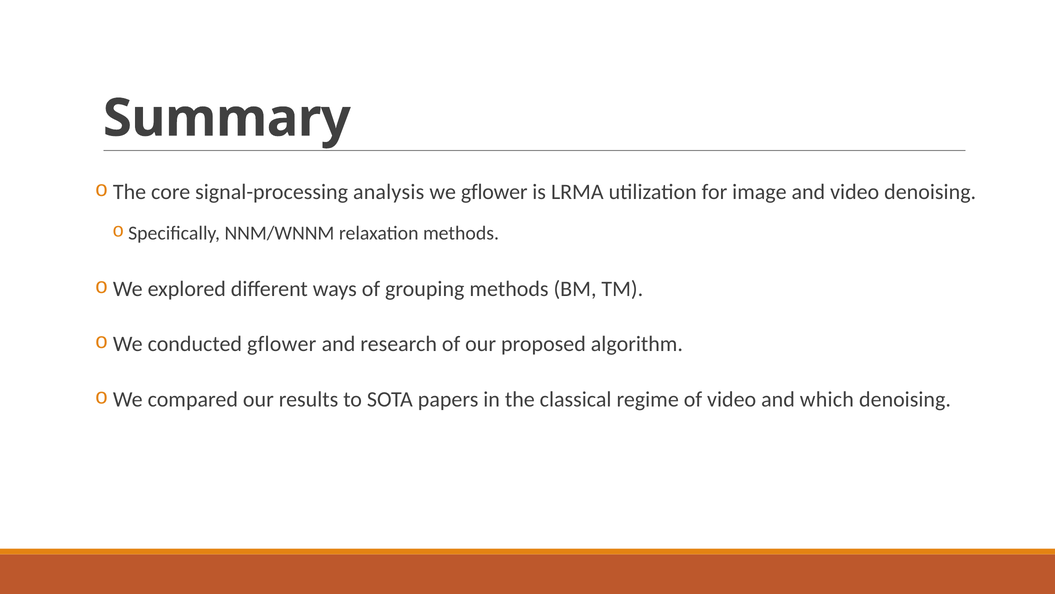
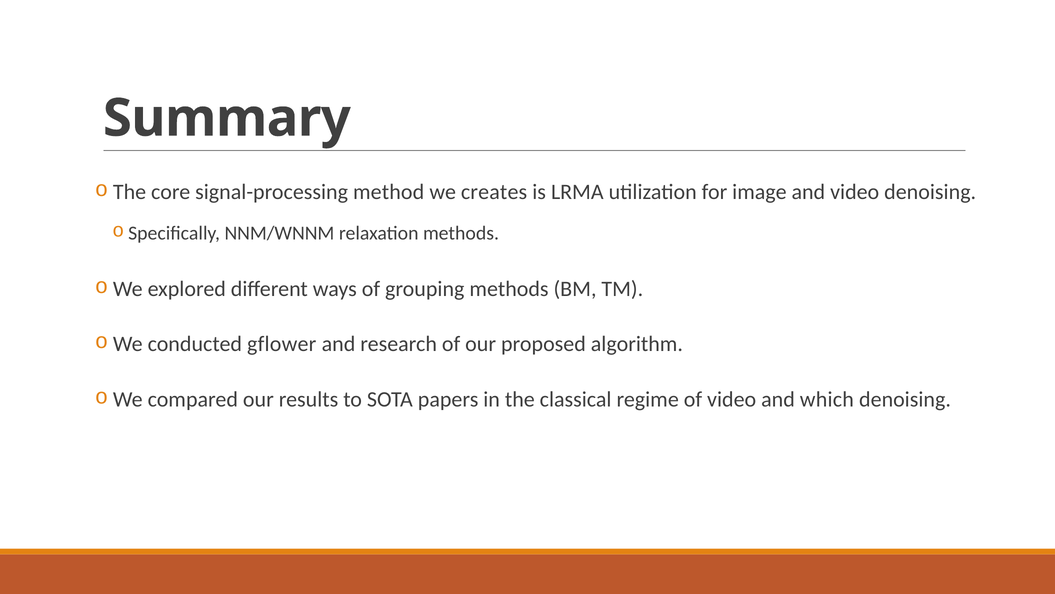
analysis: analysis -> method
we gflower: gflower -> creates
